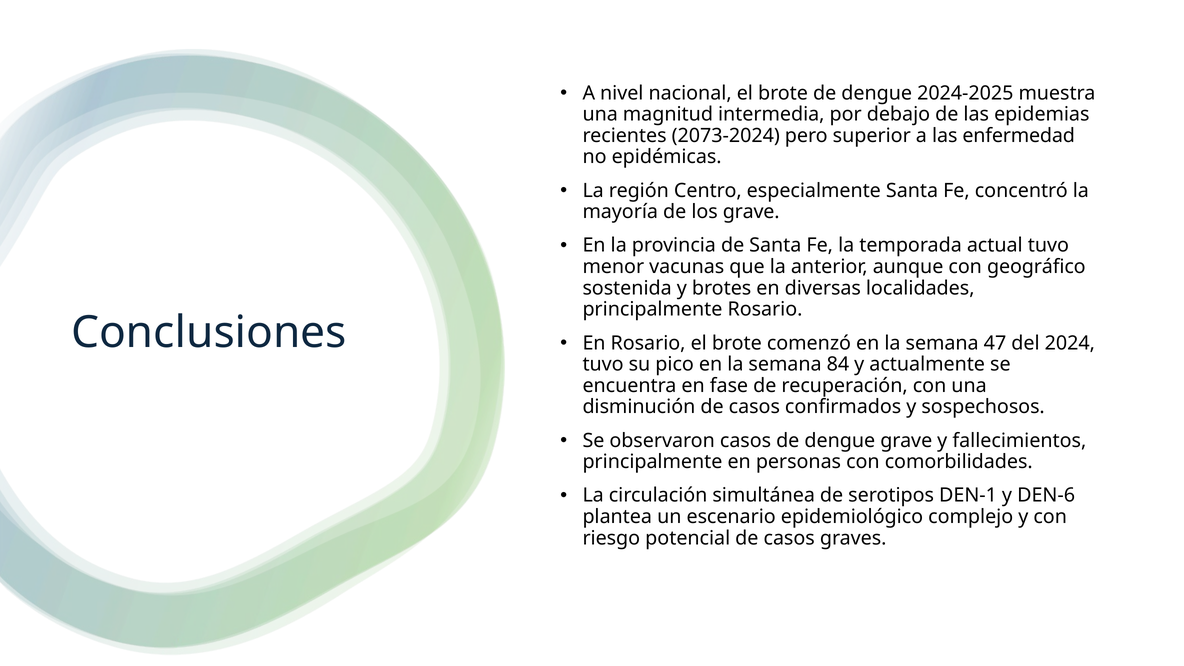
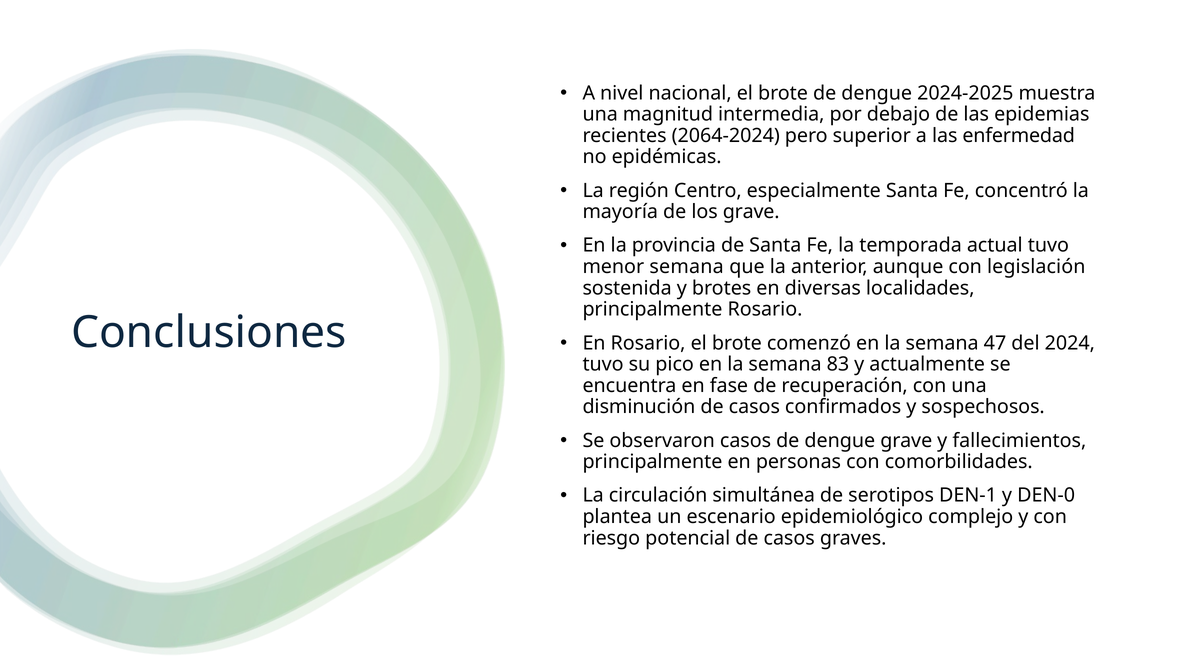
2073-2024: 2073-2024 -> 2064-2024
menor vacunas: vacunas -> semana
geográfico: geográfico -> legislación
84: 84 -> 83
DEN-6: DEN-6 -> DEN-0
